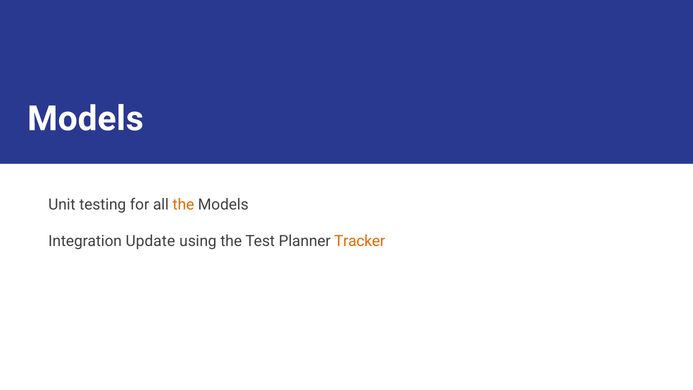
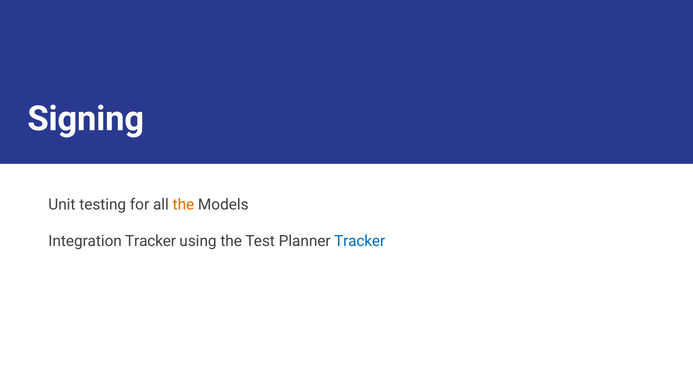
Models at (85, 119): Models -> Signing
Integration Update: Update -> Tracker
Tracker at (360, 241) colour: orange -> blue
